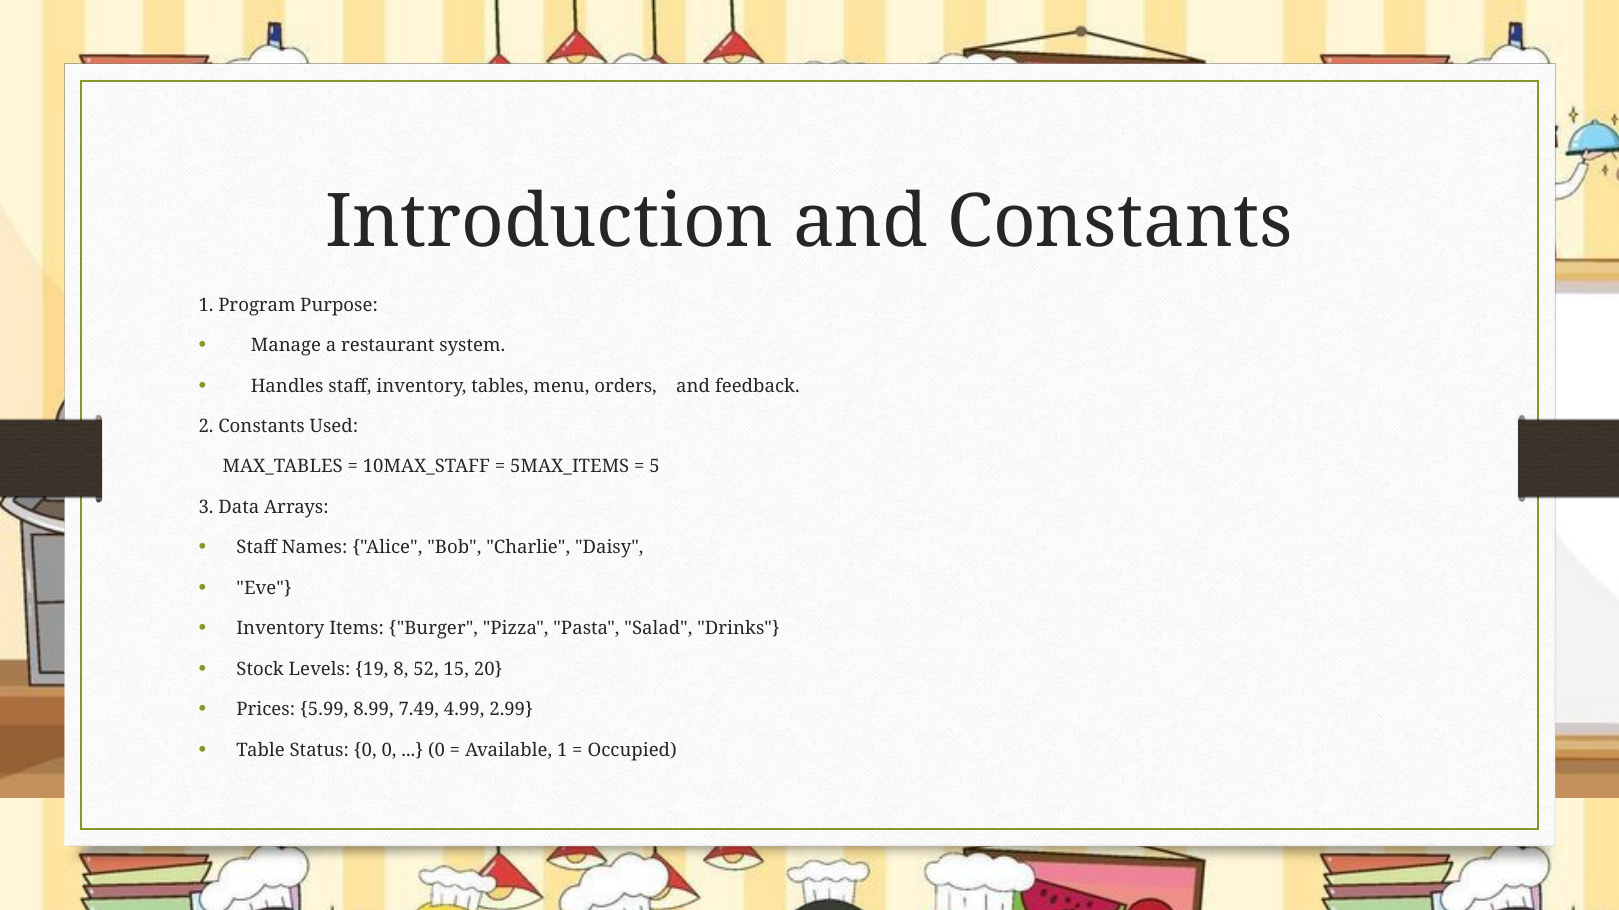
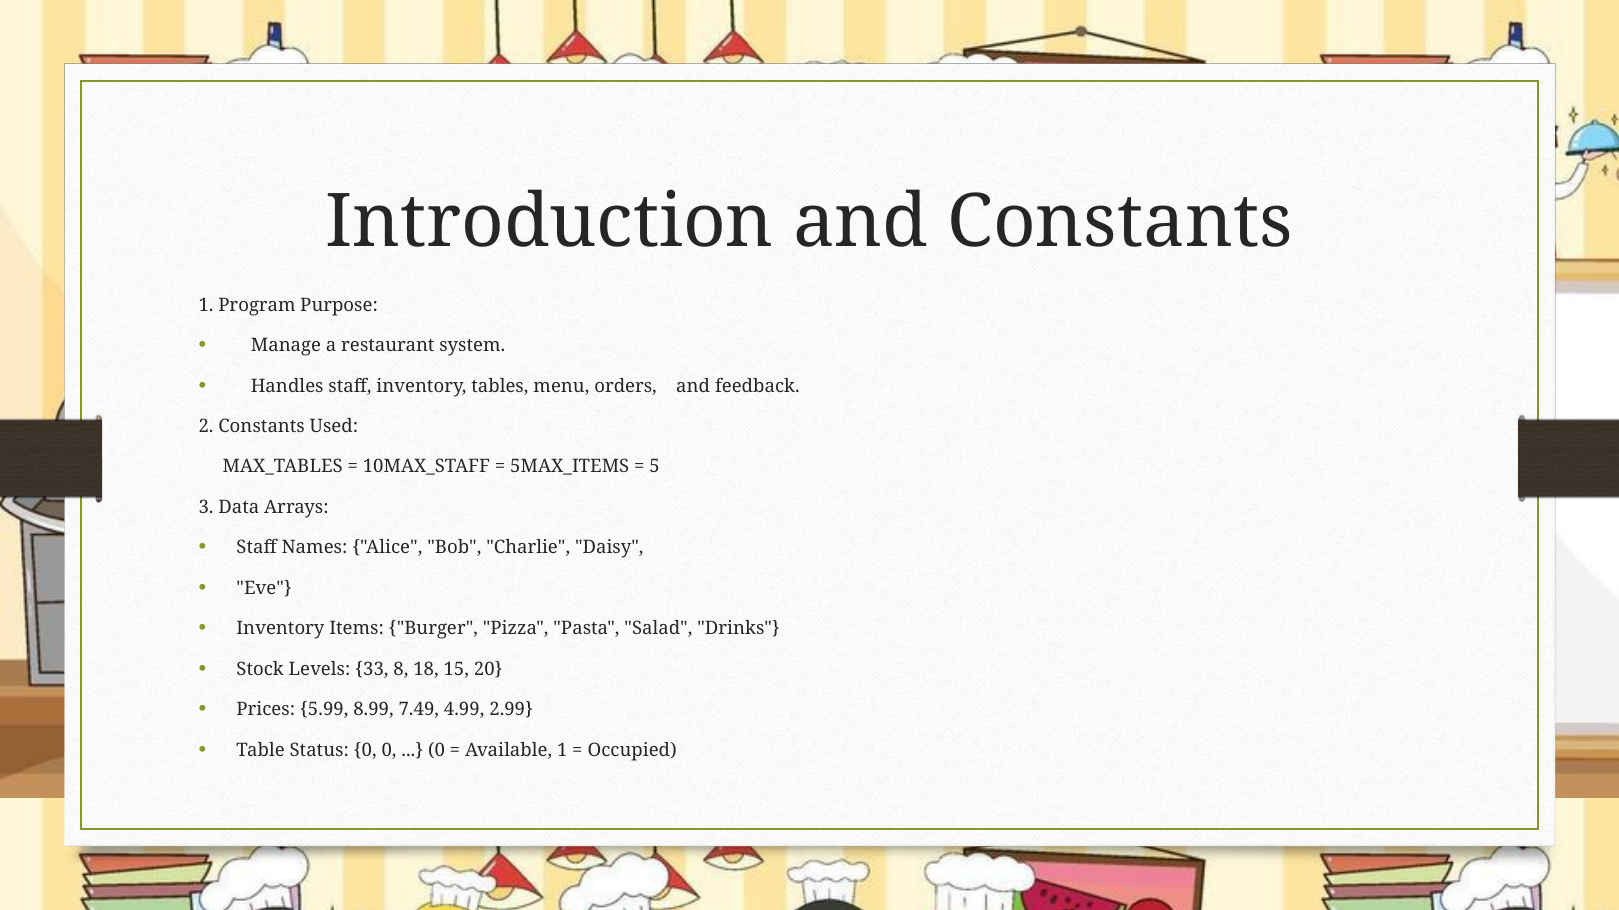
19: 19 -> 33
52: 52 -> 18
